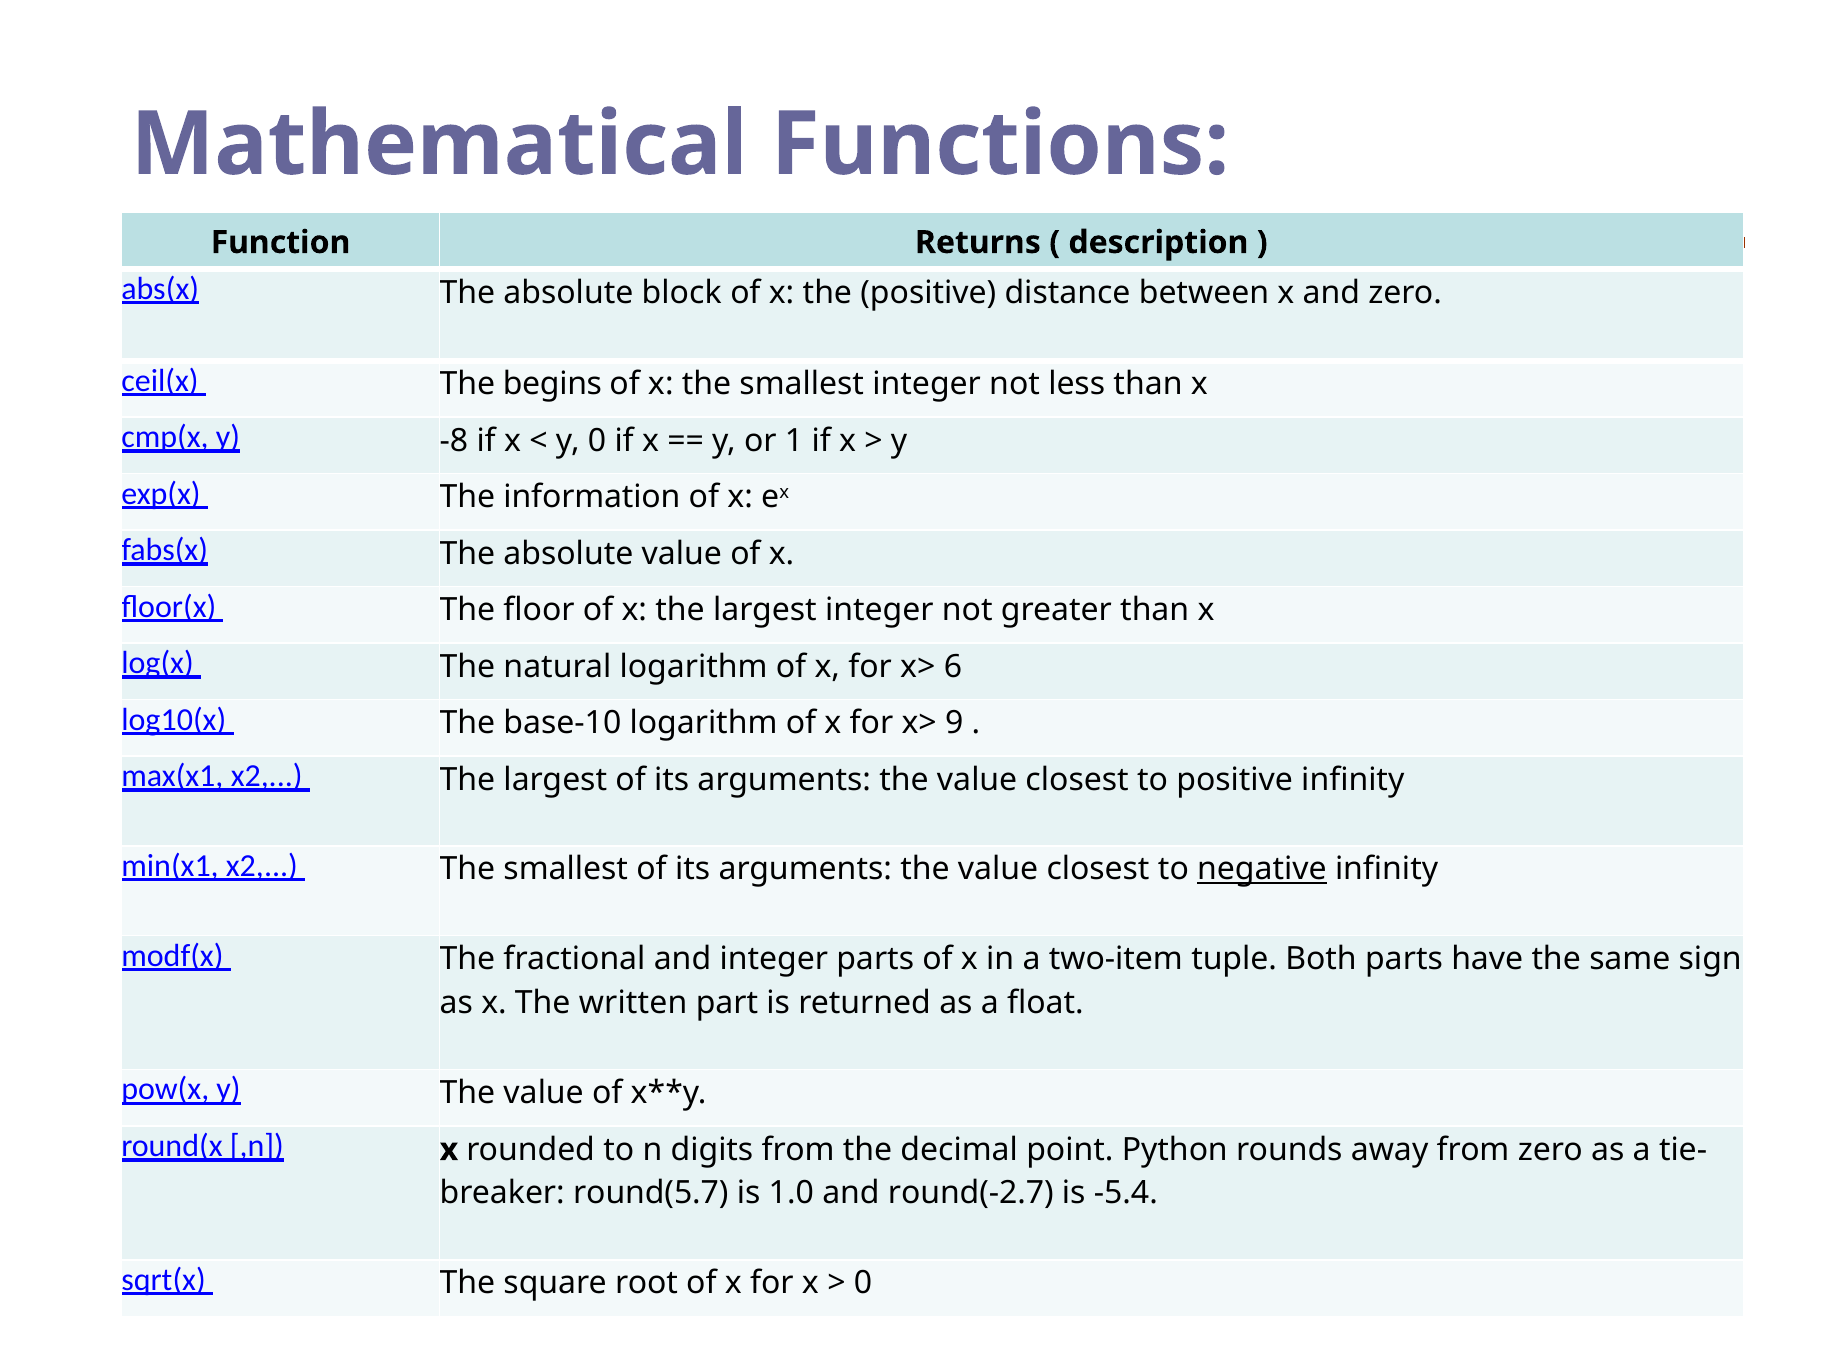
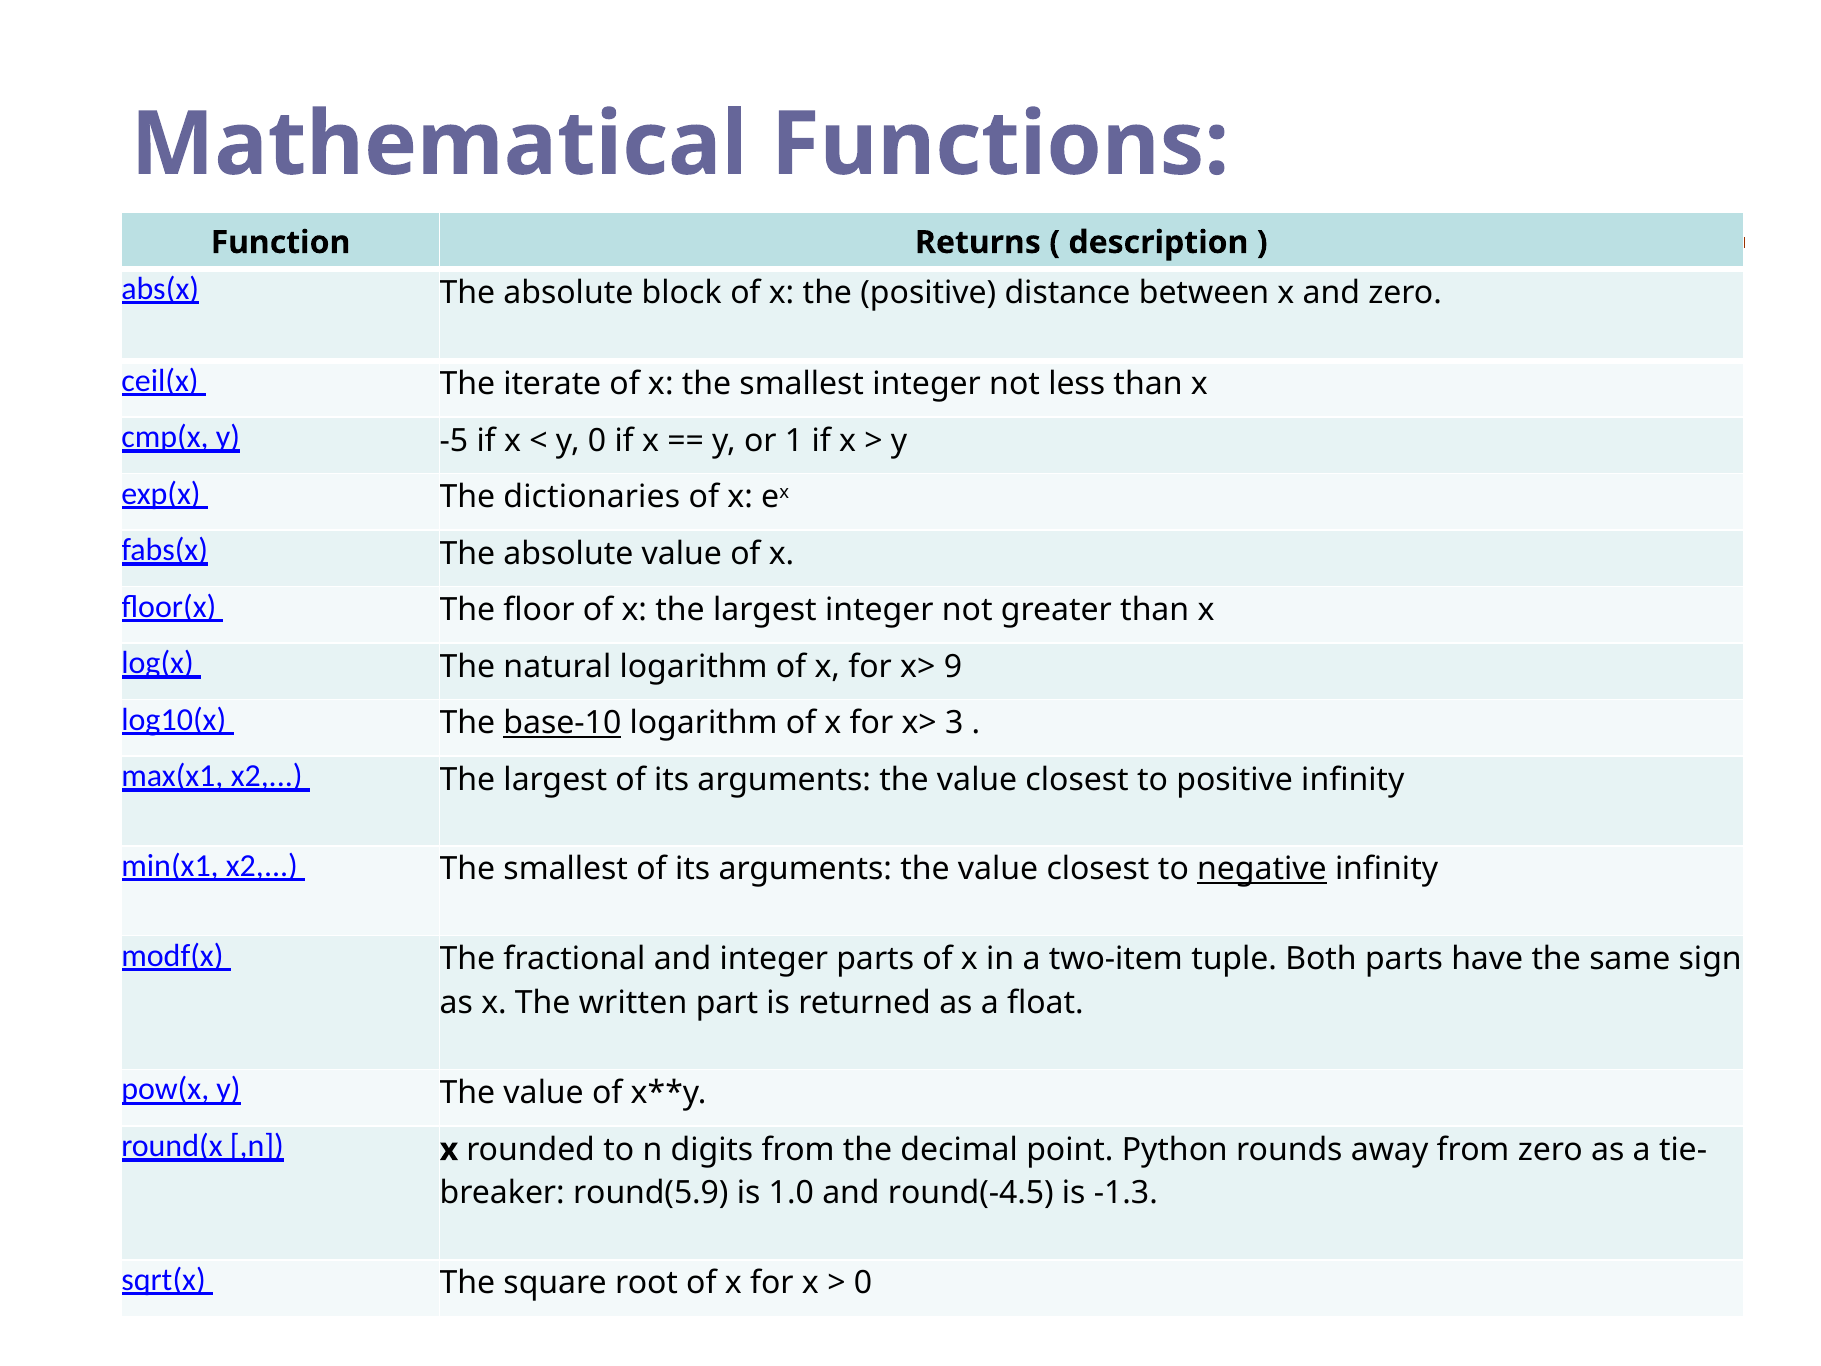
begins: begins -> iterate
-8: -8 -> -5
information: information -> dictionaries
6: 6 -> 9
base-10 underline: none -> present
9: 9 -> 3
round(5.7: round(5.7 -> round(5.9
round(-2.7: round(-2.7 -> round(-4.5
-5.4: -5.4 -> -1.3
